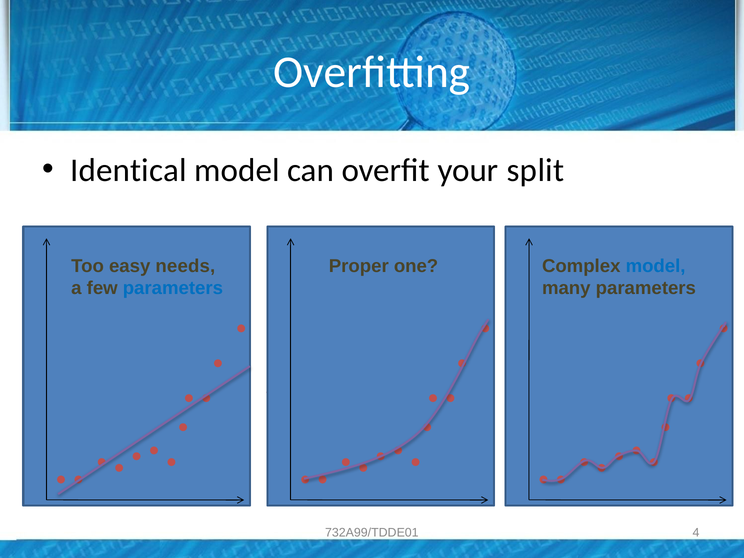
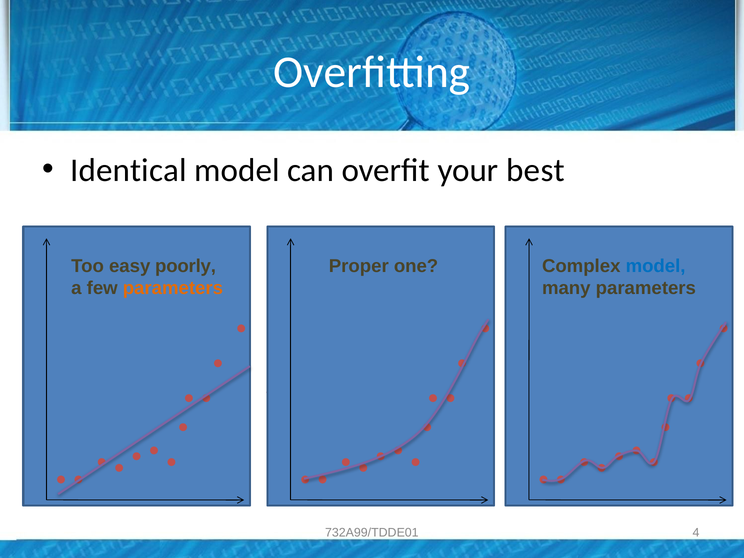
split: split -> best
needs: needs -> poorly
parameters at (173, 288) colour: blue -> orange
